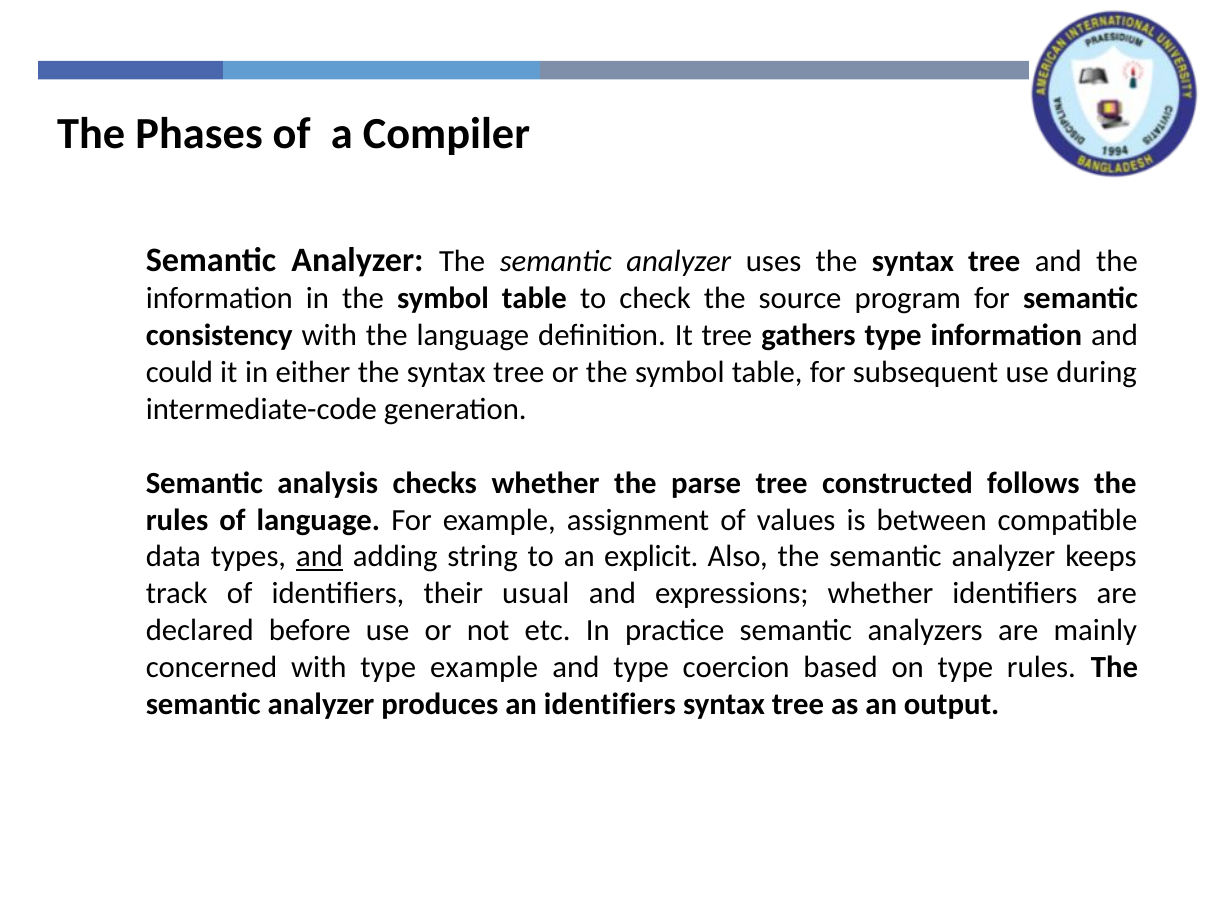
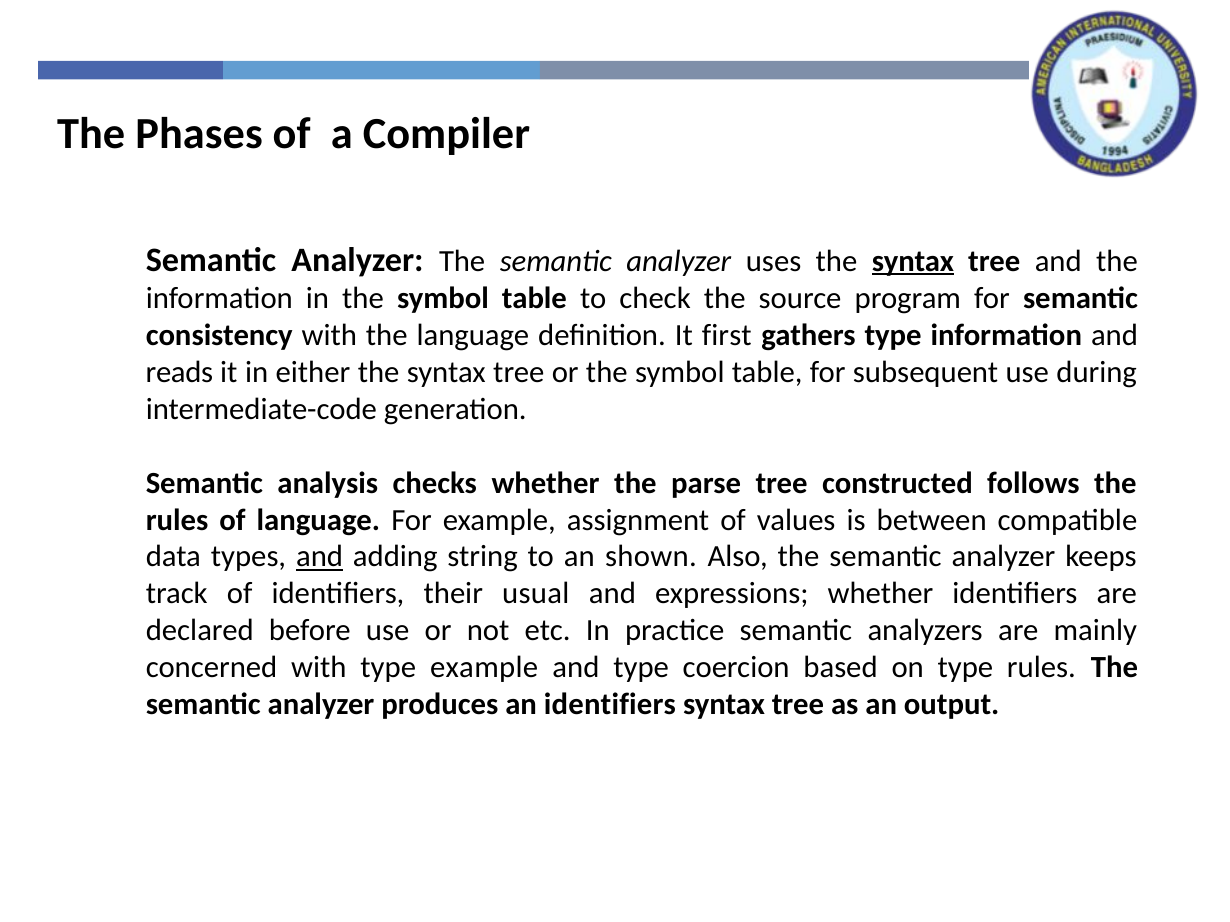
syntax at (913, 261) underline: none -> present
It tree: tree -> first
could: could -> reads
explicit: explicit -> shown
